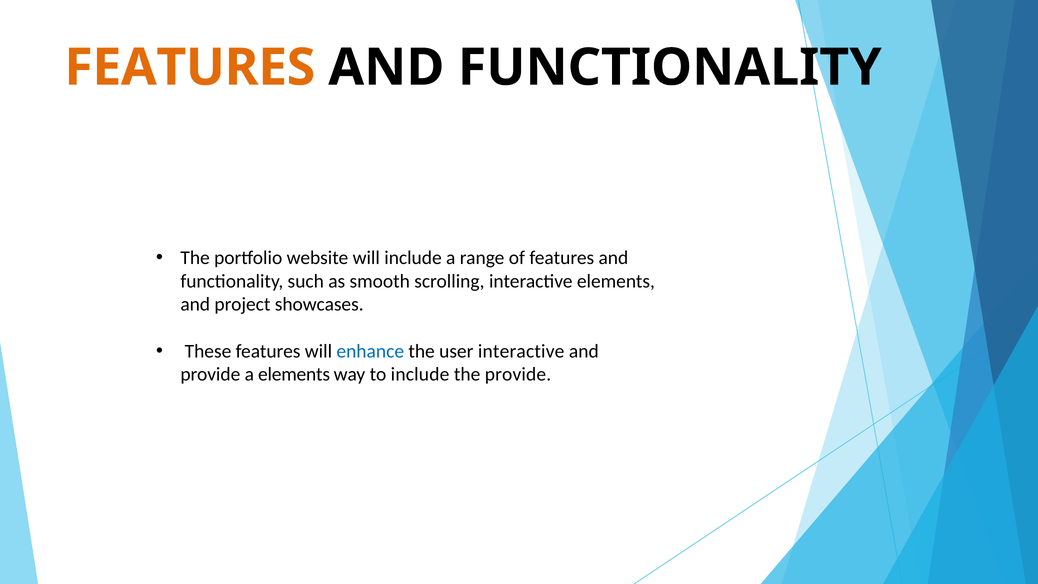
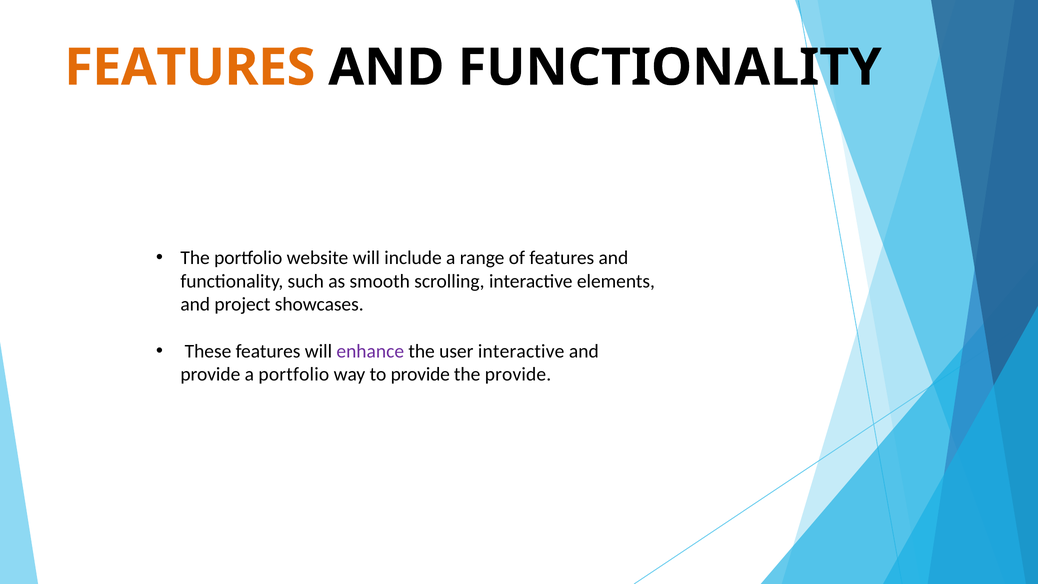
enhance colour: blue -> purple
a elements: elements -> portfolio
to include: include -> provide
